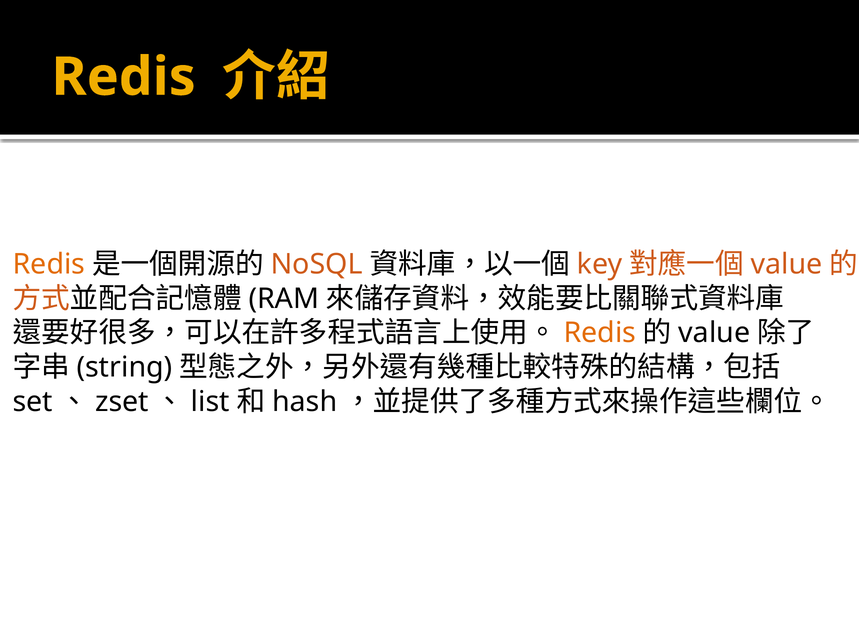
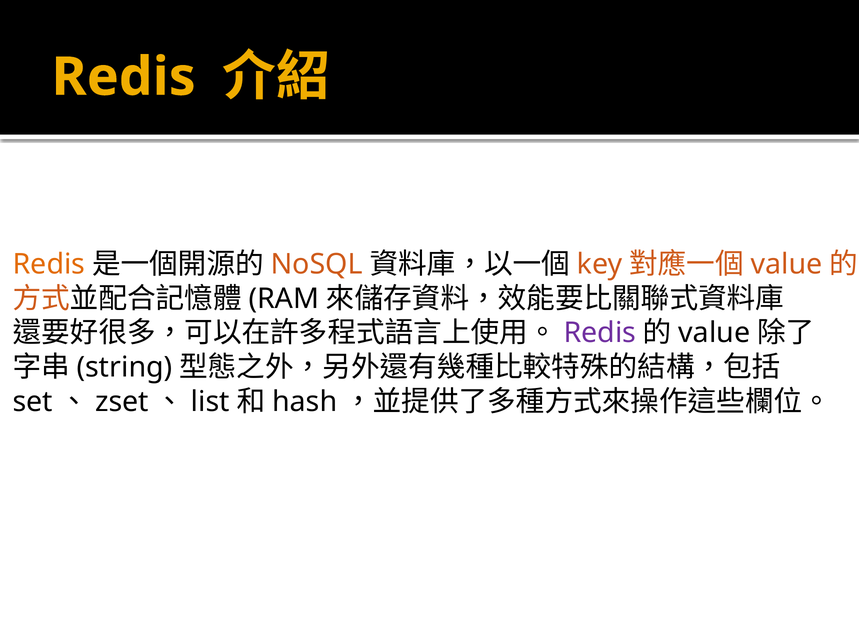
Redis at (600, 333) colour: orange -> purple
